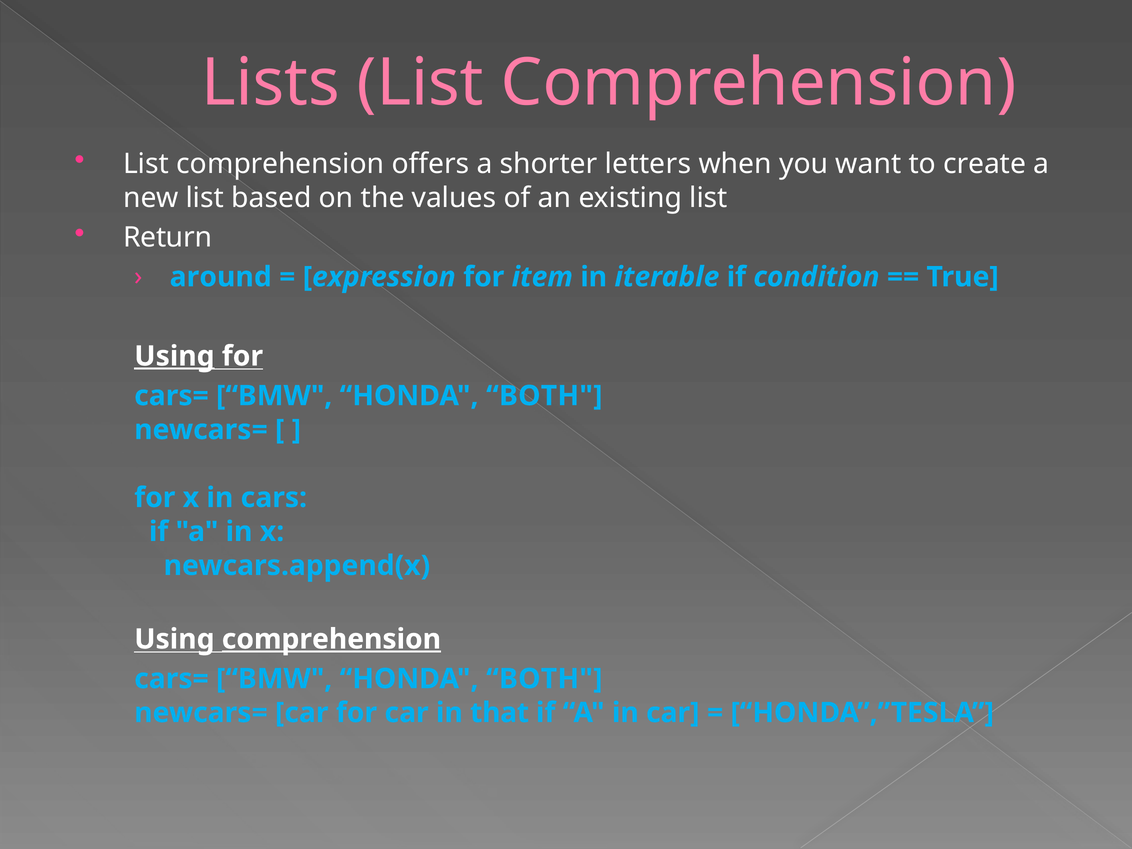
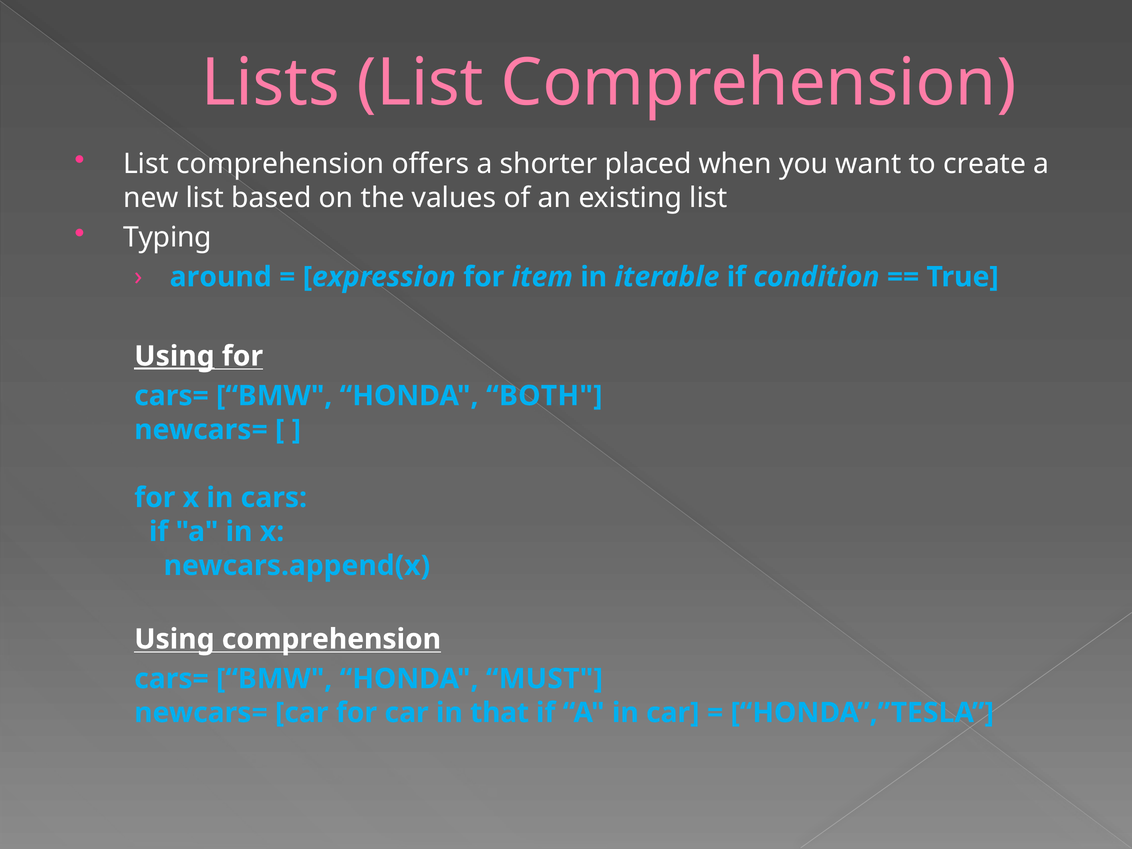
letters: letters -> placed
Return: Return -> Typing
comprehension at (331, 639) underline: present -> none
BOTH at (544, 679): BOTH -> MUST
